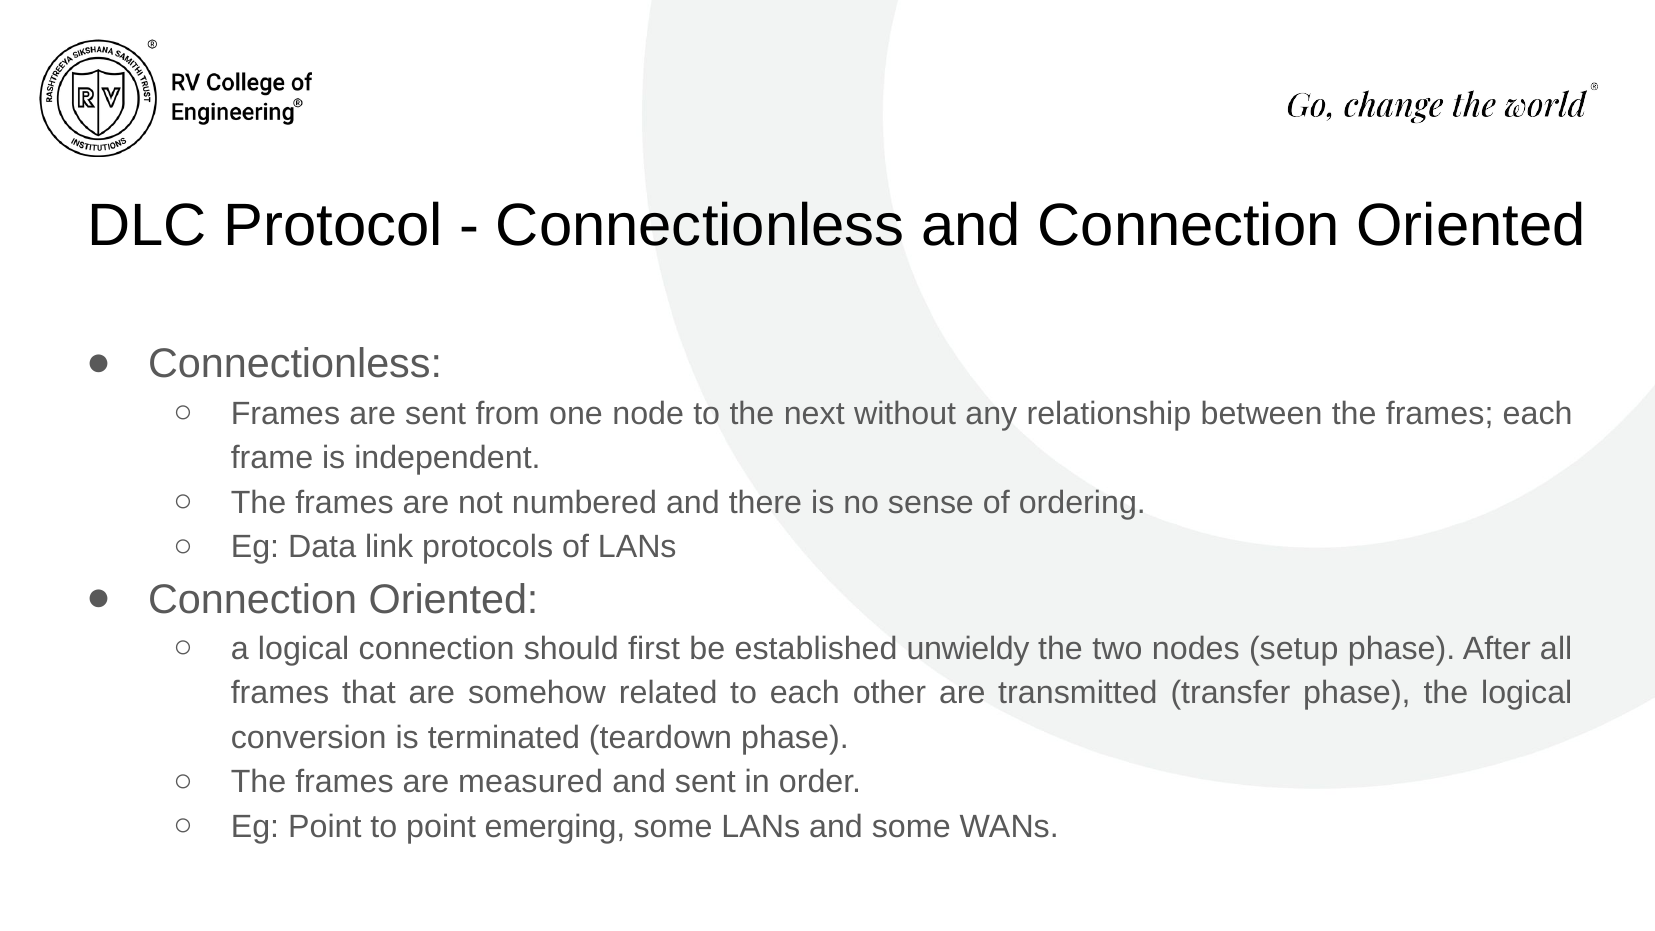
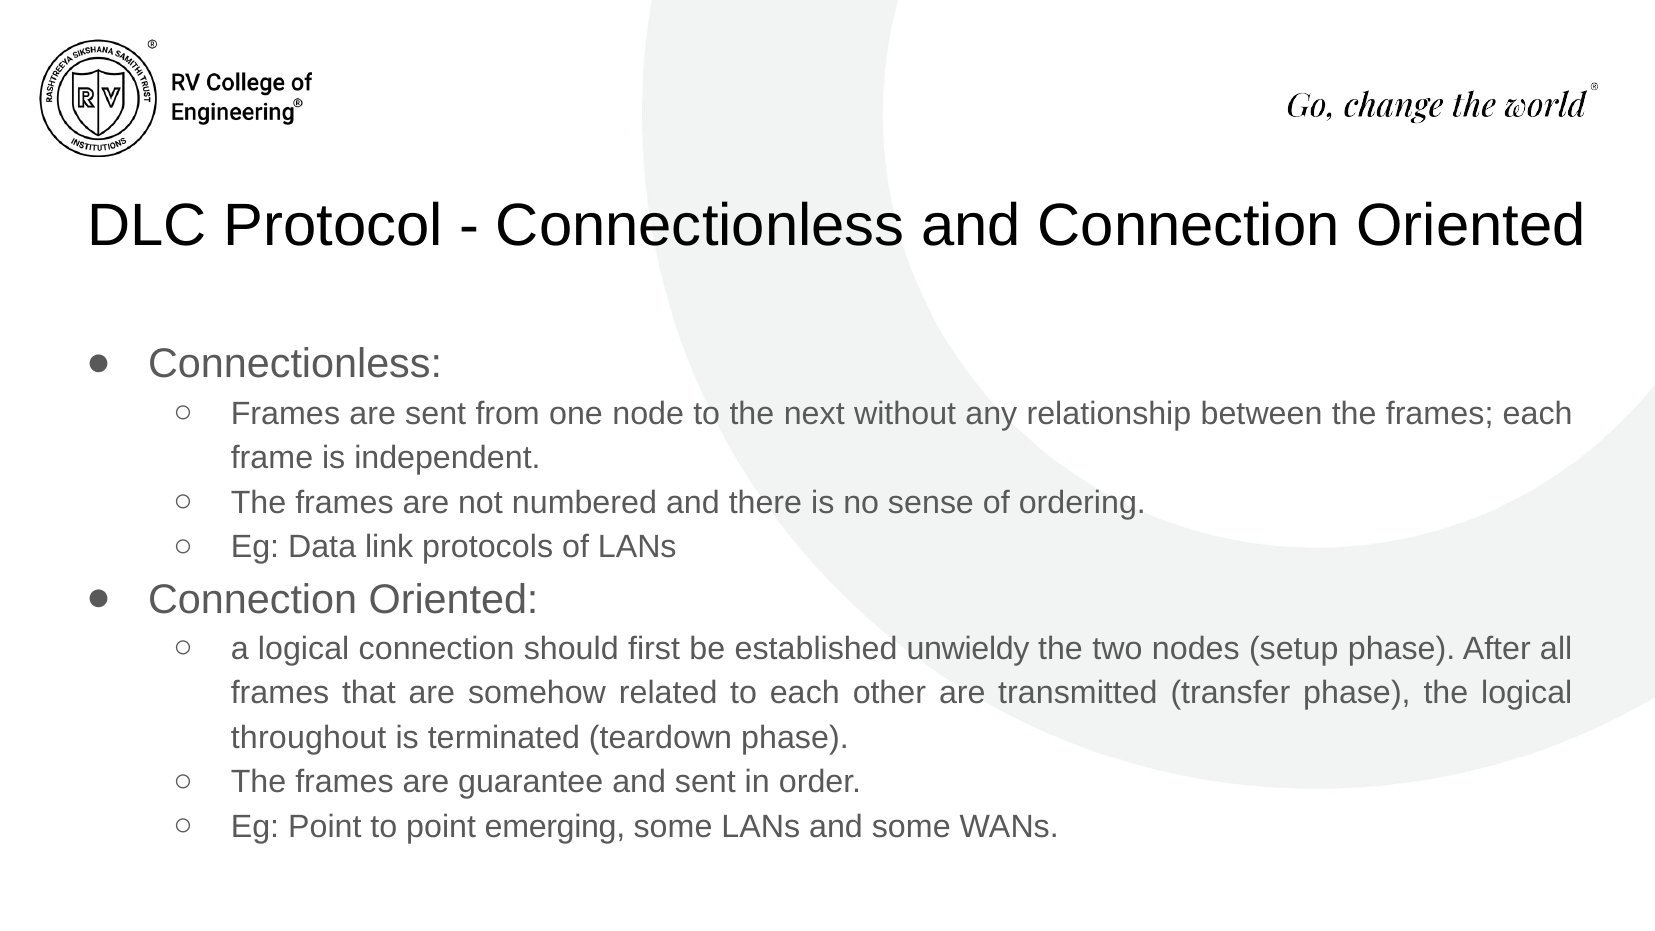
conversion: conversion -> throughout
measured: measured -> guarantee
